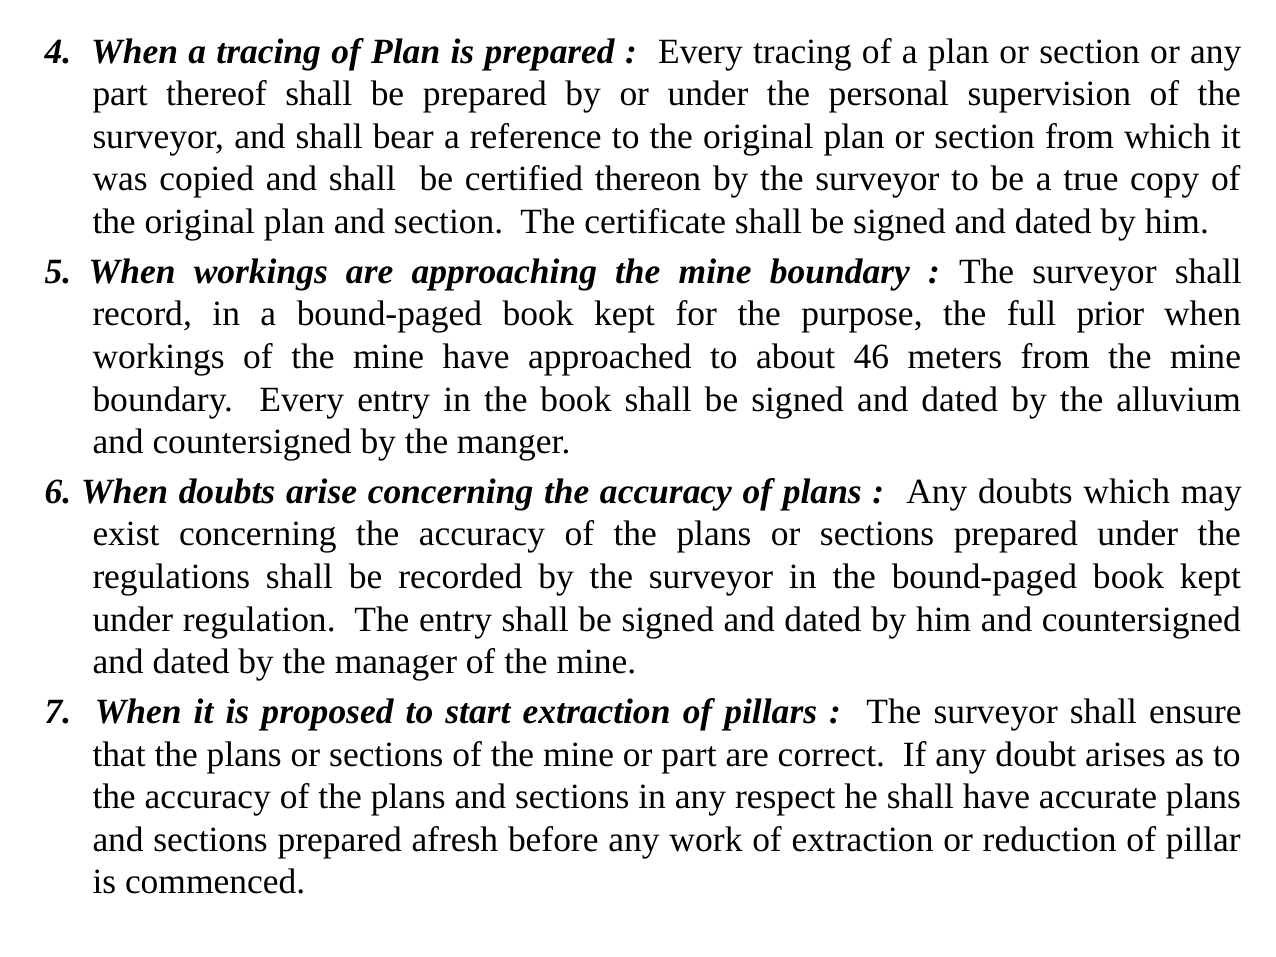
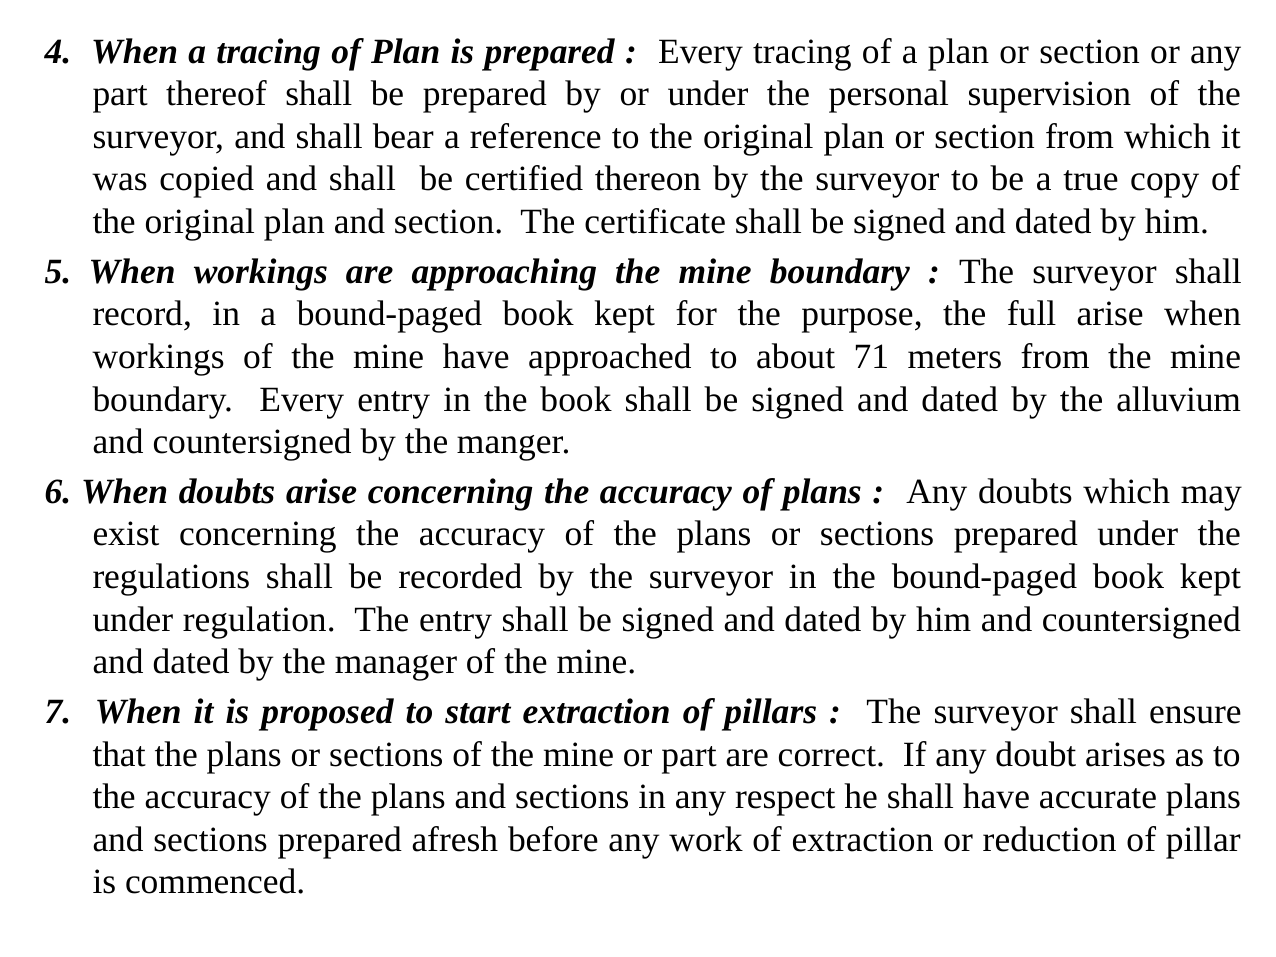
full prior: prior -> arise
46: 46 -> 71
